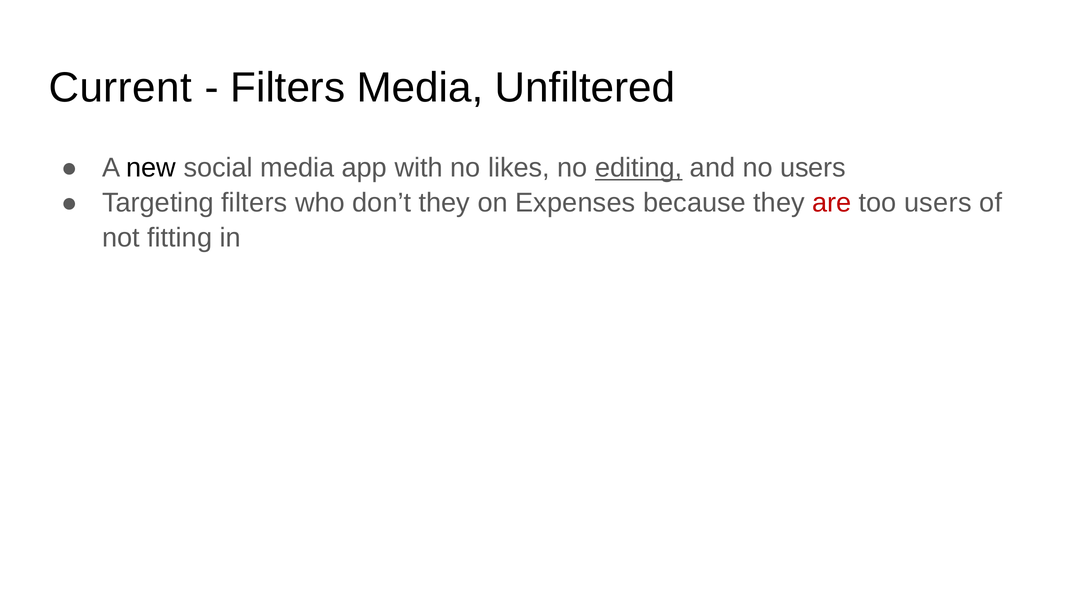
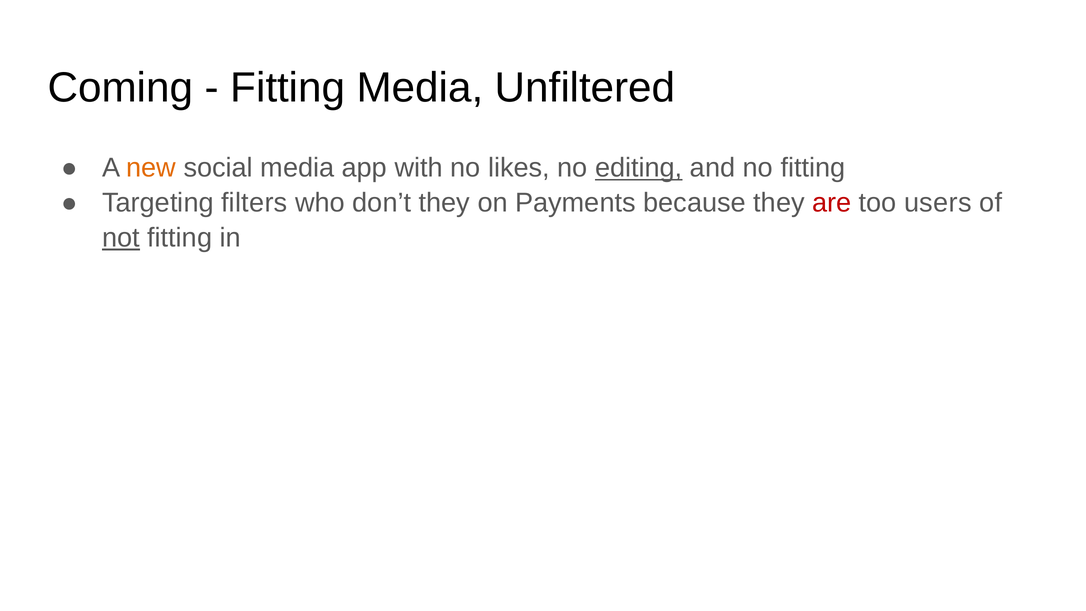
Current: Current -> Coming
Filters at (288, 88): Filters -> Fitting
new colour: black -> orange
no users: users -> fitting
Expenses: Expenses -> Payments
not underline: none -> present
